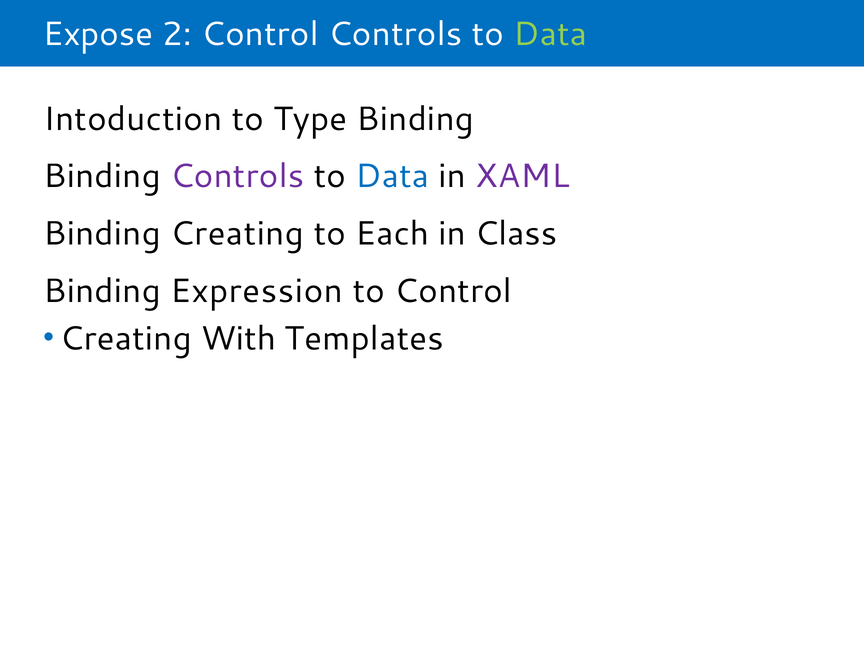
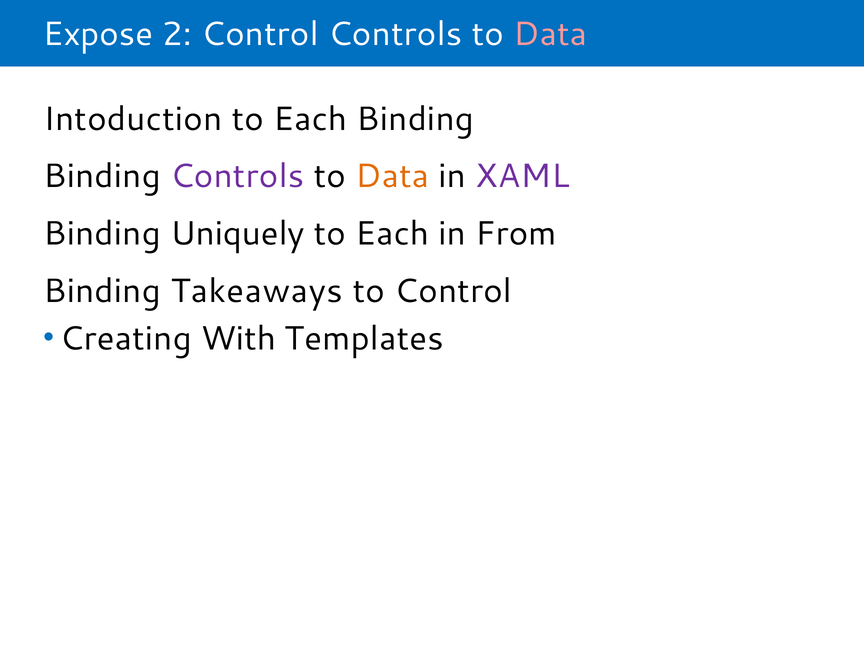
Data at (550, 34) colour: light green -> pink
Intoduction to Type: Type -> Each
Data at (392, 176) colour: blue -> orange
Binding Creating: Creating -> Uniquely
Class: Class -> From
Expression: Expression -> Takeaways
